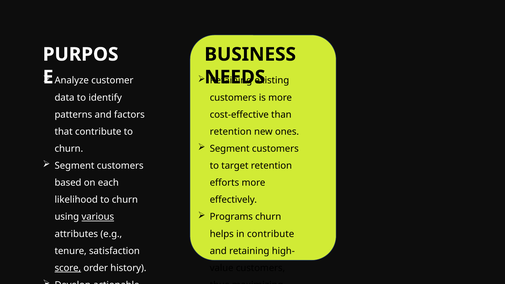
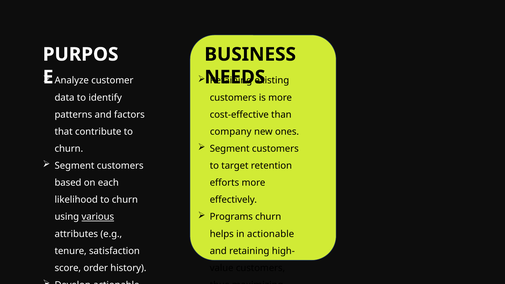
retention at (231, 132): retention -> company
in contribute: contribute -> actionable
score underline: present -> none
